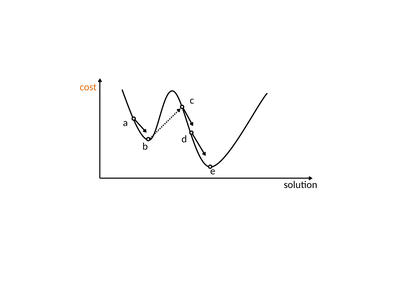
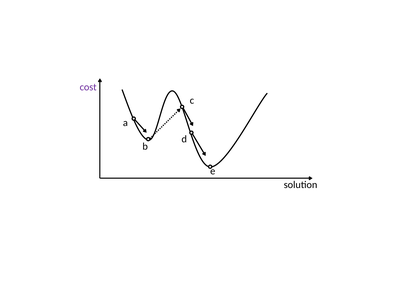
cost colour: orange -> purple
